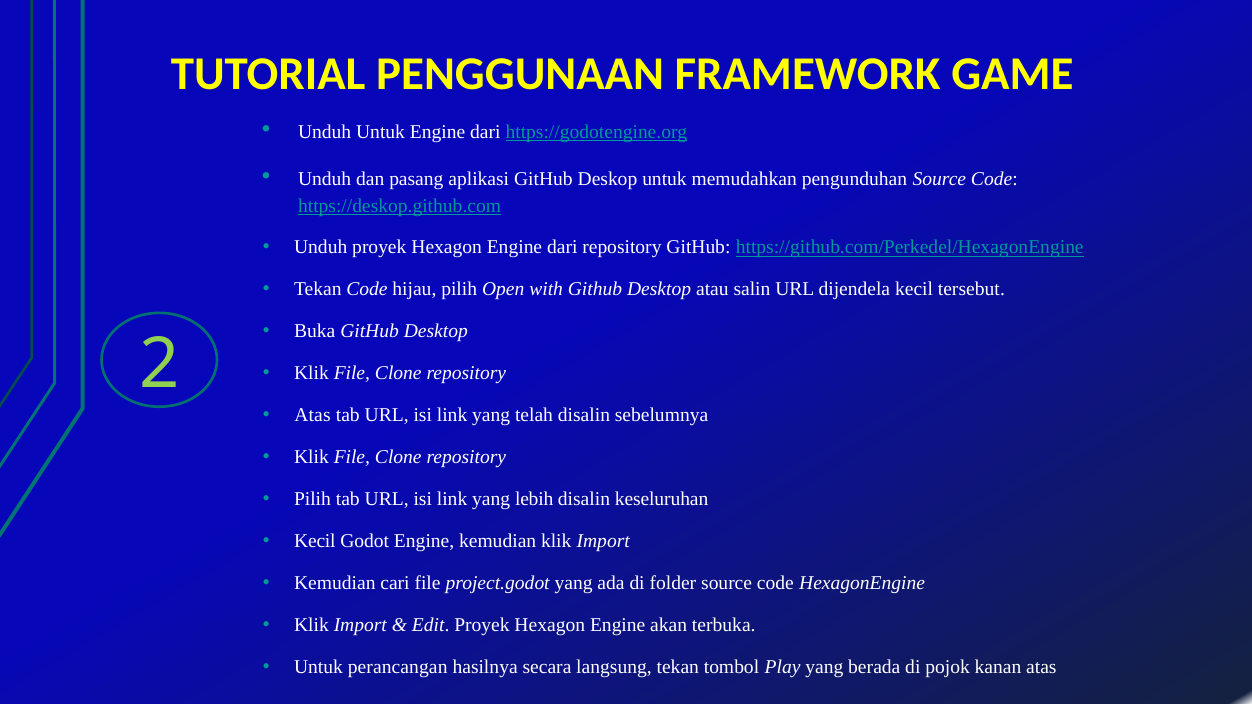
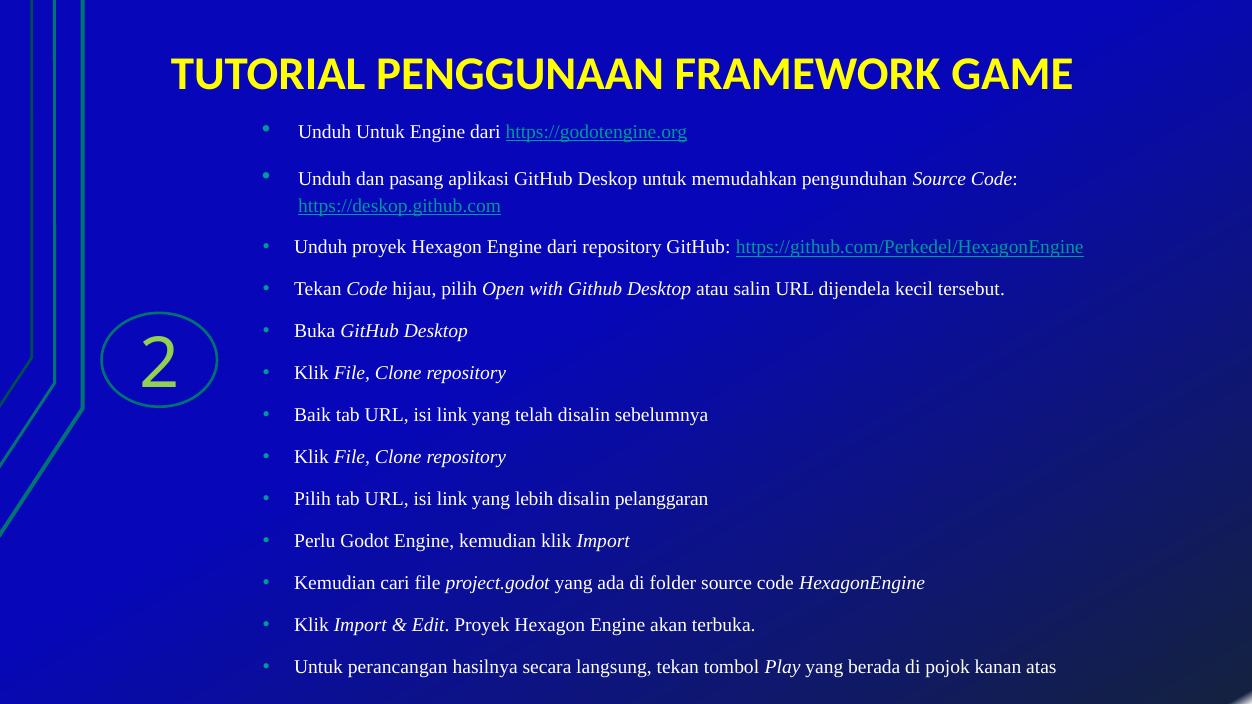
Atas at (312, 416): Atas -> Baik
keseluruhan: keseluruhan -> pelanggaran
Kecil at (315, 542): Kecil -> Perlu
